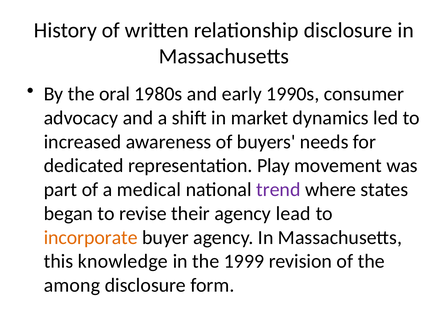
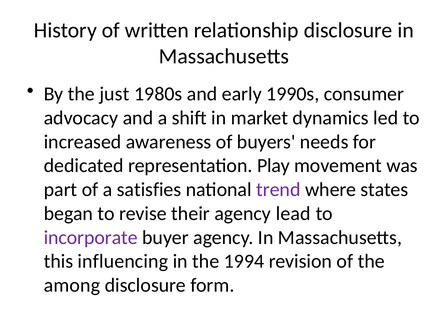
oral: oral -> just
medical: medical -> satisfies
incorporate colour: orange -> purple
knowledge: knowledge -> influencing
1999: 1999 -> 1994
